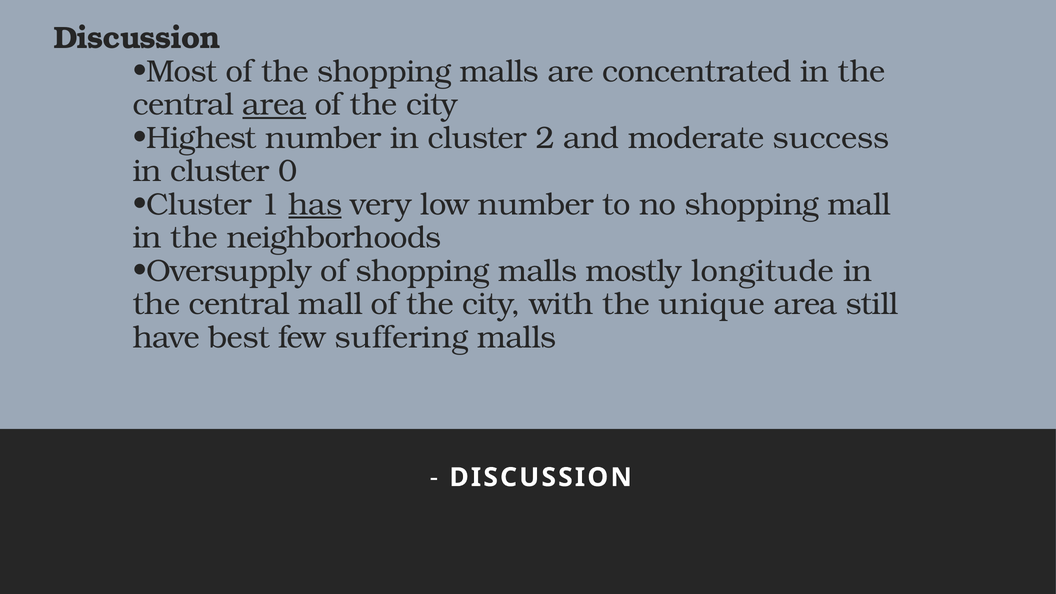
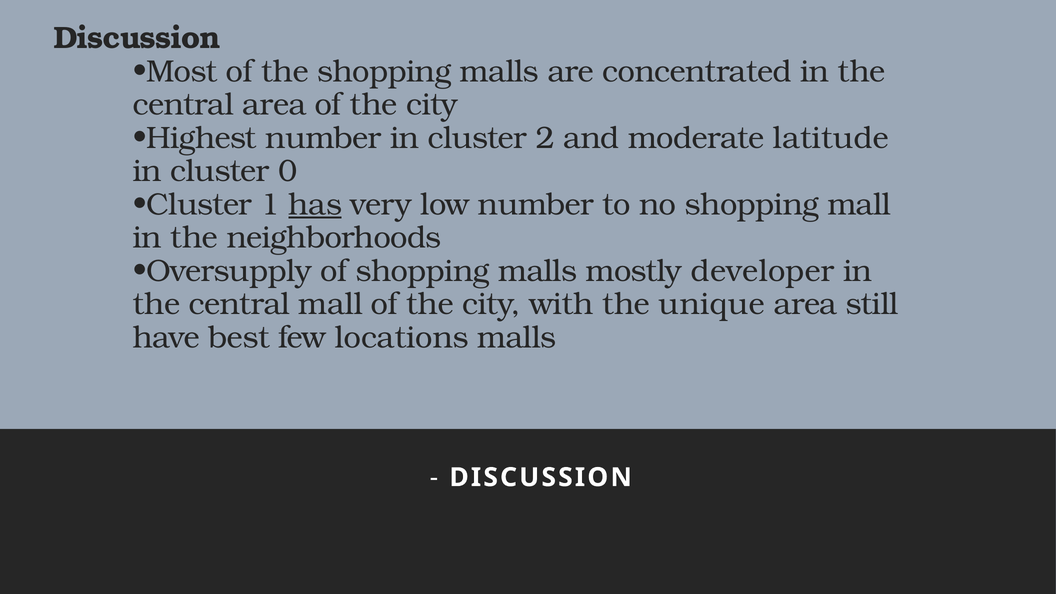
area at (274, 105) underline: present -> none
success: success -> latitude
longitude: longitude -> developer
suffering: suffering -> locations
